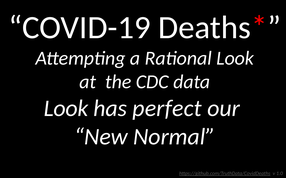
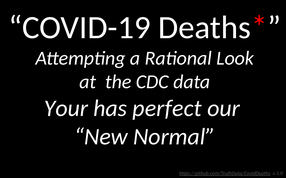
Look at (66, 109): Look -> Your
